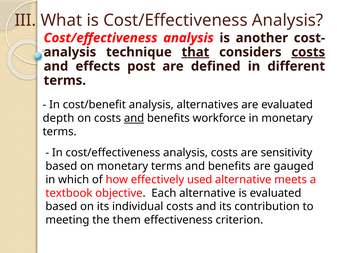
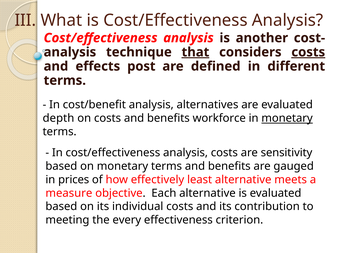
and at (134, 118) underline: present -> none
monetary at (287, 118) underline: none -> present
which: which -> prices
used: used -> least
textbook: textbook -> measure
them: them -> every
